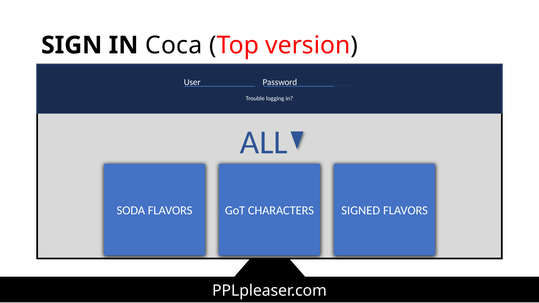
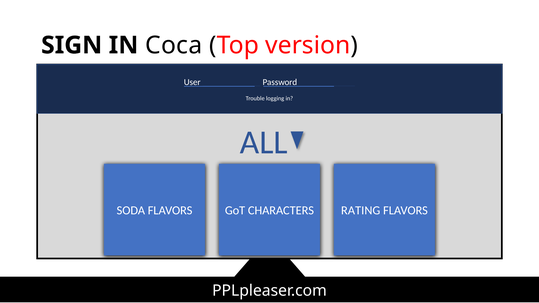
SIGNED: SIGNED -> RATING
